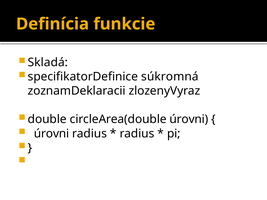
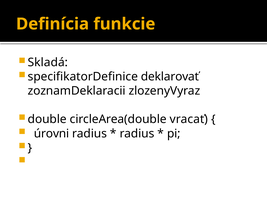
súkromná: súkromná -> deklarovať
circleArea(double úrovni: úrovni -> vracať
